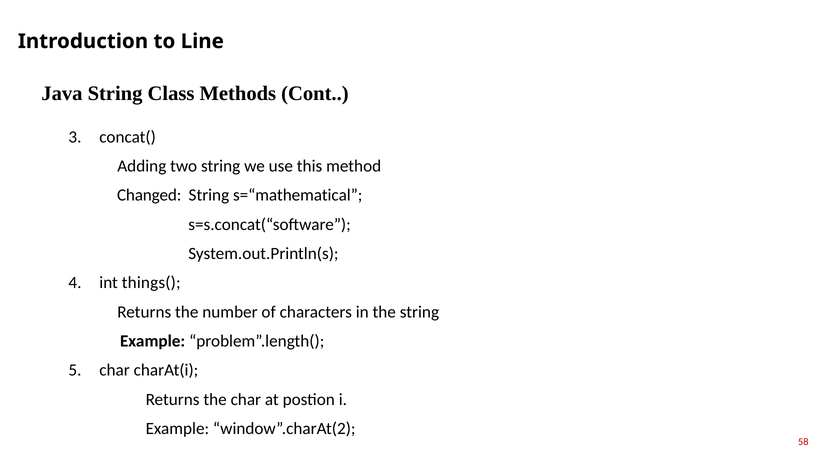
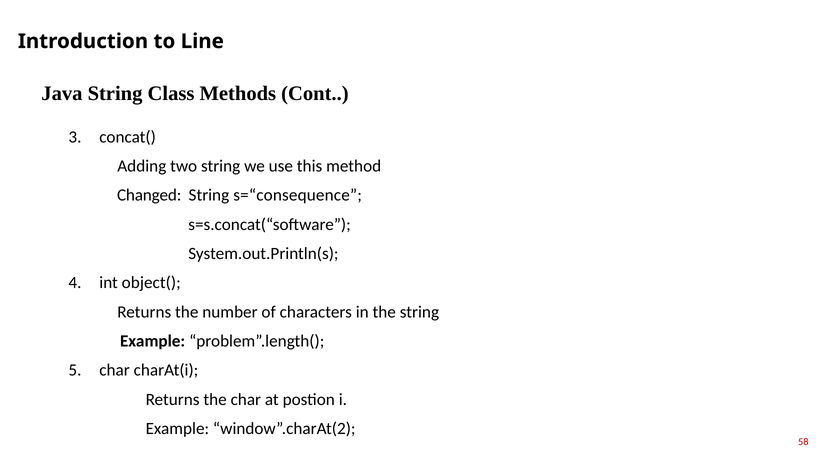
s=“mathematical: s=“mathematical -> s=“consequence
things(: things( -> object(
